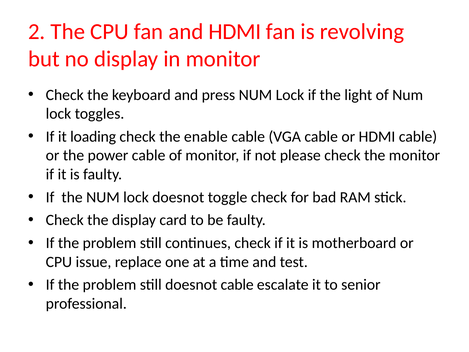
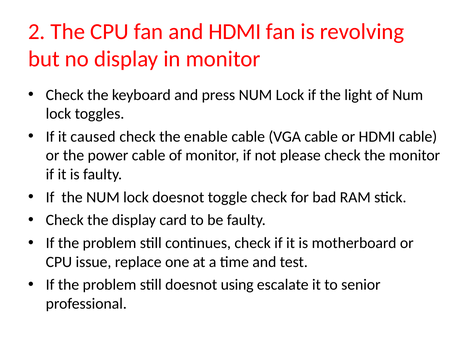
loading: loading -> caused
doesnot cable: cable -> using
